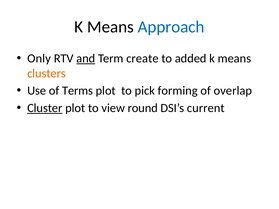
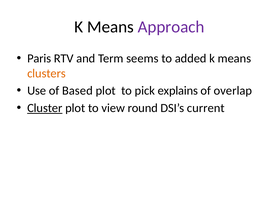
Approach colour: blue -> purple
Only: Only -> Paris
and underline: present -> none
create: create -> seems
Terms: Terms -> Based
forming: forming -> explains
